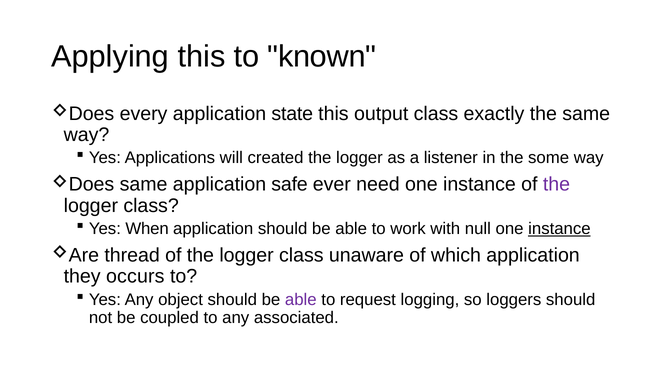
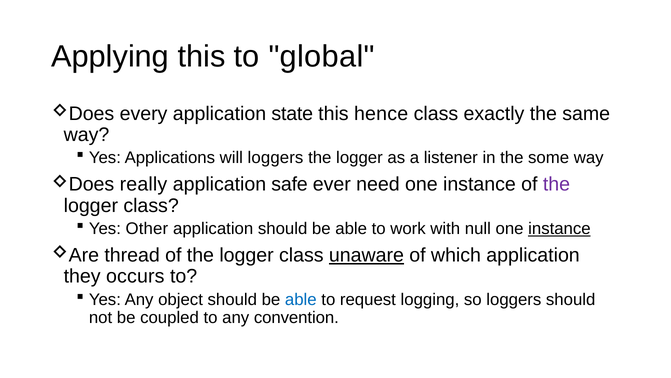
known: known -> global
output: output -> hence
will created: created -> loggers
same at (144, 184): same -> really
When: When -> Other
unaware underline: none -> present
able at (301, 299) colour: purple -> blue
associated: associated -> convention
